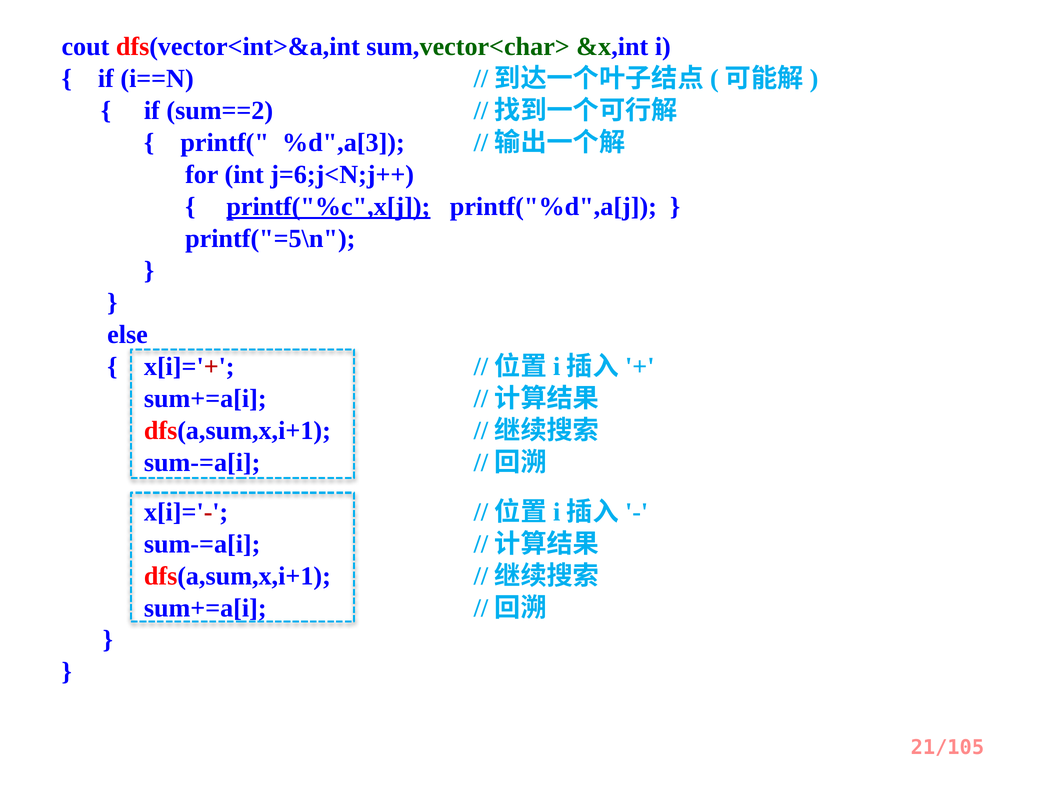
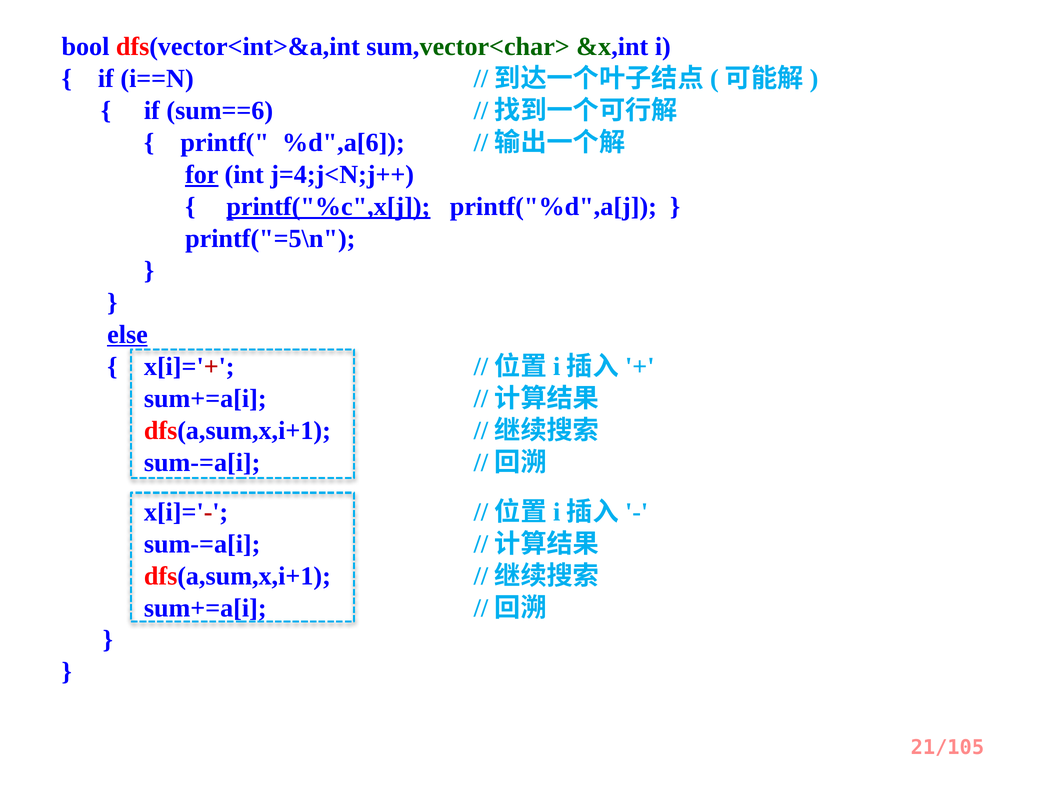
cout: cout -> bool
sum==2: sum==2 -> sum==6
%d",a[3: %d",a[3 -> %d",a[6
for underline: none -> present
j=6;j<N;j++: j=6;j<N;j++ -> j=4;j<N;j++
else underline: none -> present
